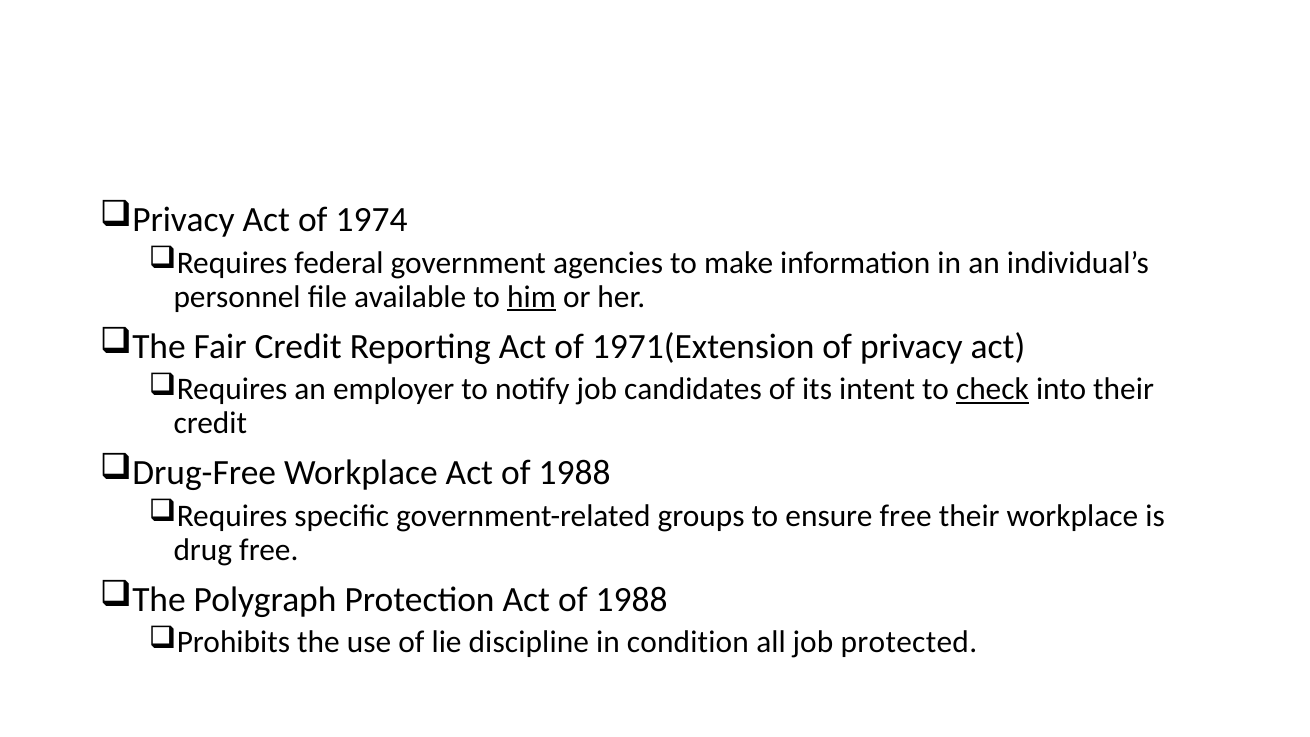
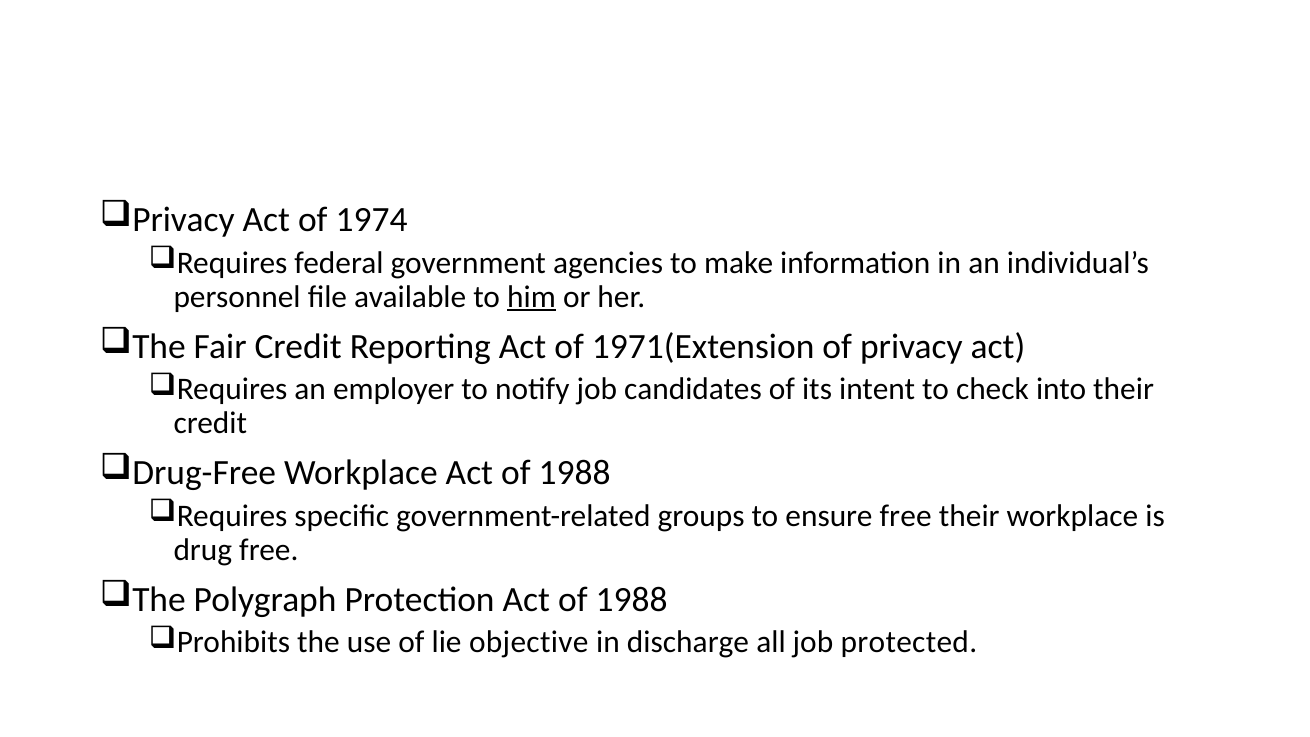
check underline: present -> none
discipline: discipline -> objective
condition: condition -> discharge
